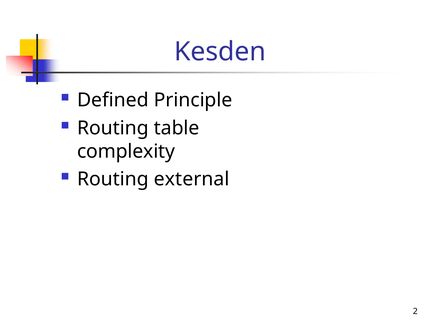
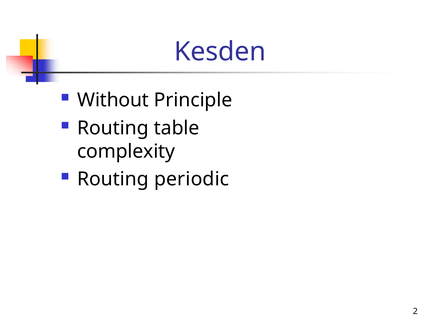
Defined: Defined -> Without
external: external -> periodic
